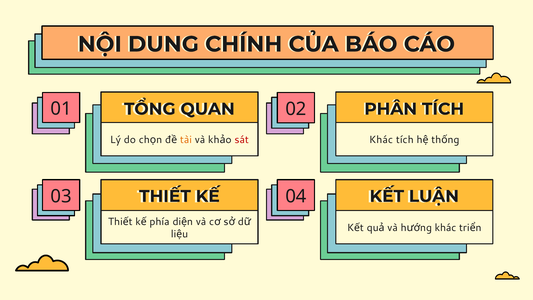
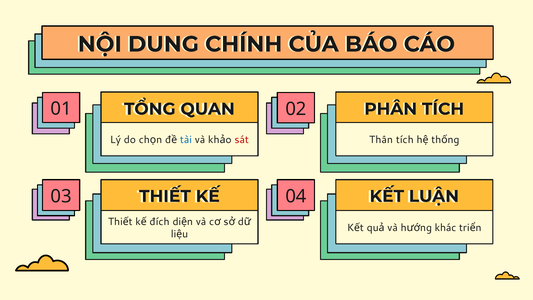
tài colour: orange -> blue
Khác at (381, 140): Khác -> Thân
phía: phía -> đích
